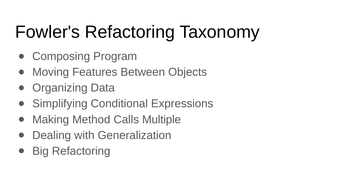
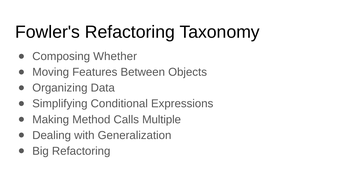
Program: Program -> Whether
